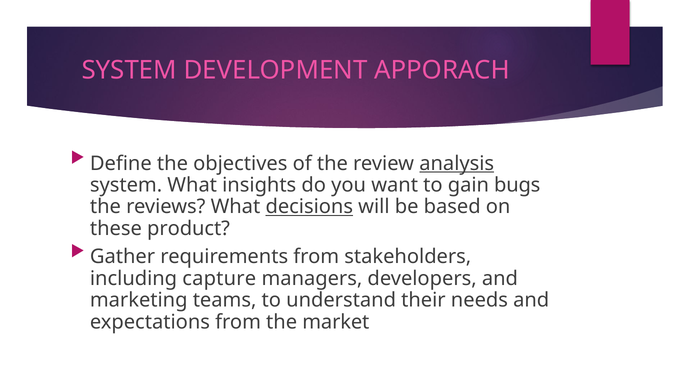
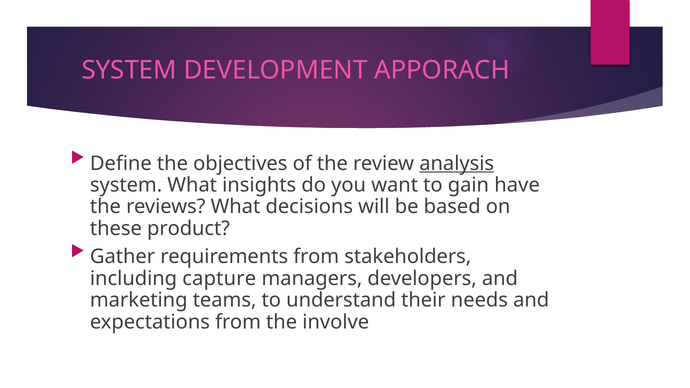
bugs: bugs -> have
decisions underline: present -> none
market: market -> involve
